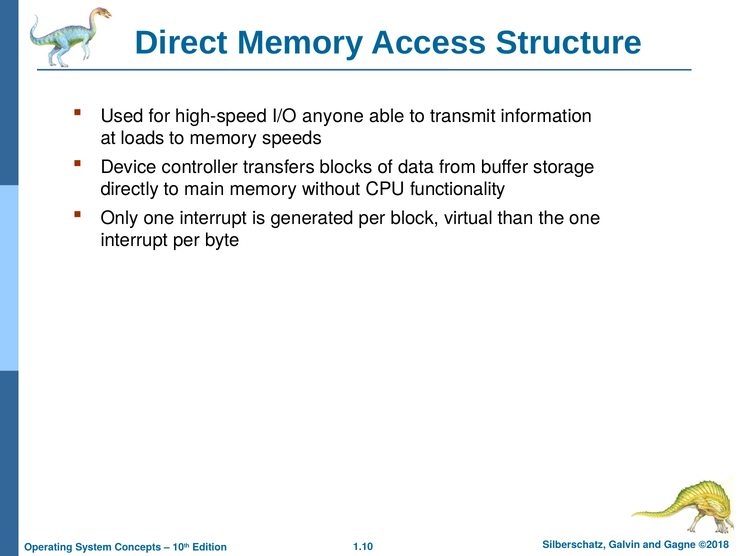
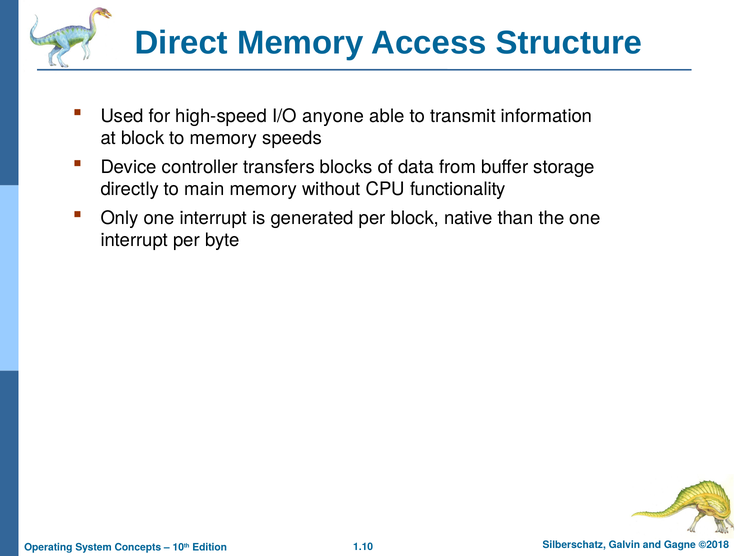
at loads: loads -> block
virtual: virtual -> native
